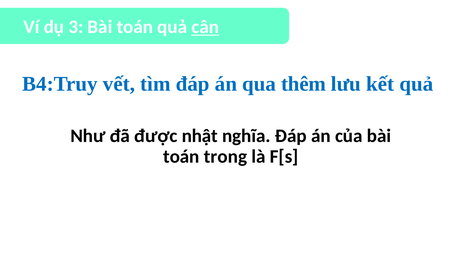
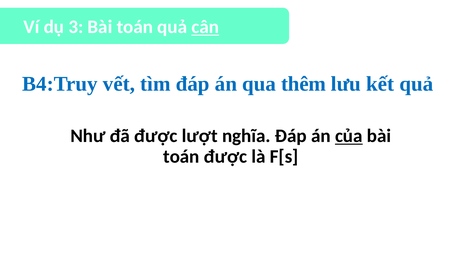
nhật: nhật -> lượt
của underline: none -> present
toán trong: trong -> được
